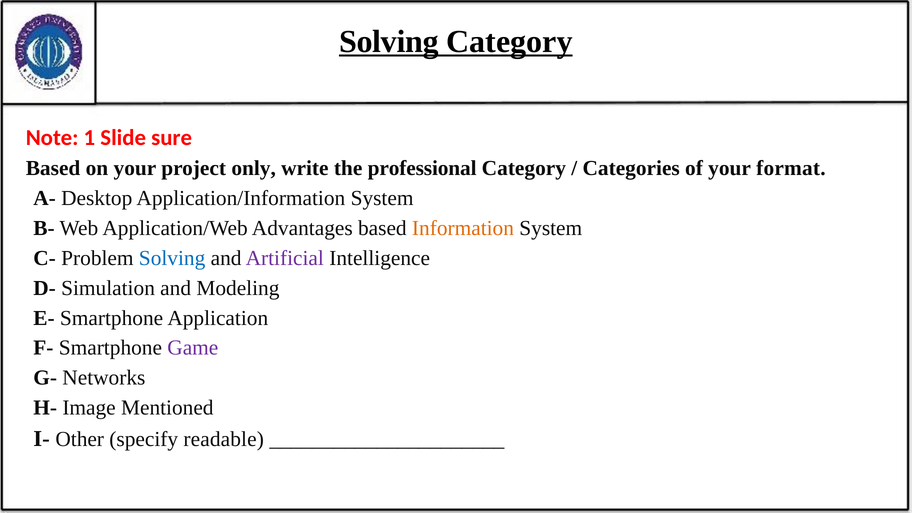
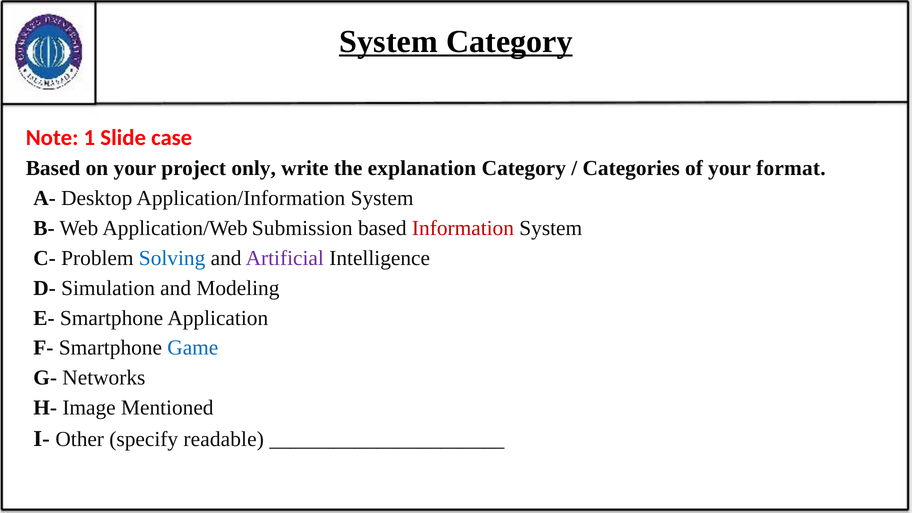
Solving at (389, 42): Solving -> System
sure: sure -> case
professional: professional -> explanation
Advantages: Advantages -> Submission
Information colour: orange -> red
Game colour: purple -> blue
